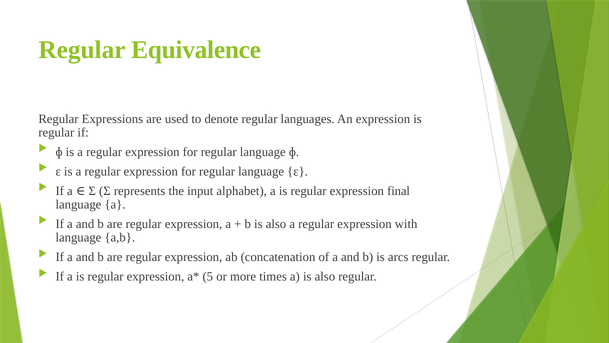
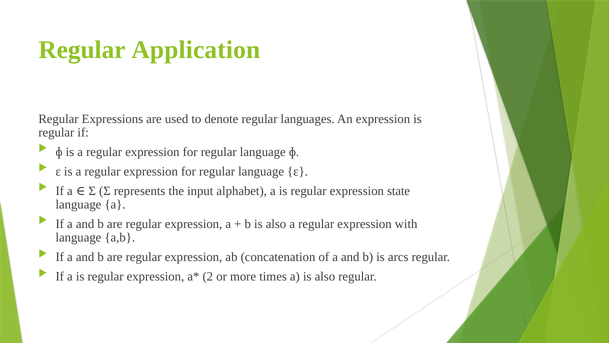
Equivalence: Equivalence -> Application
final: final -> state
5: 5 -> 2
